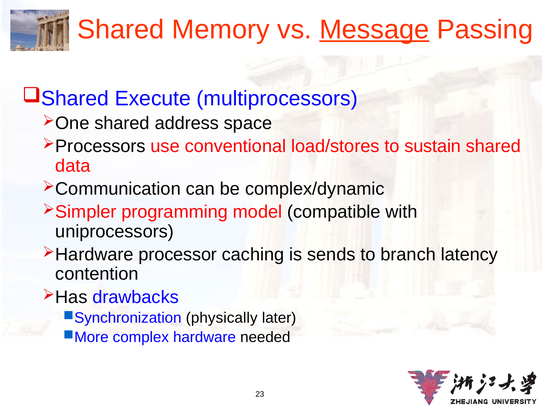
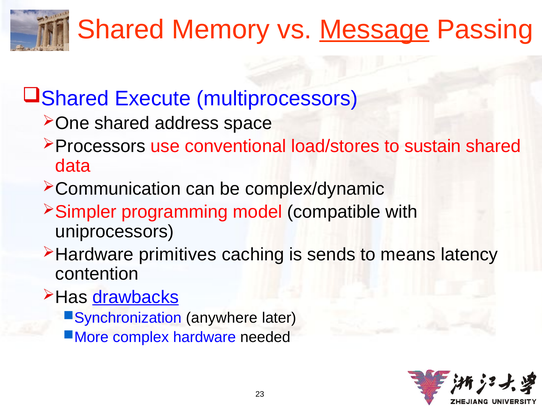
processor: processor -> primitives
branch: branch -> means
drawbacks underline: none -> present
physically: physically -> anywhere
